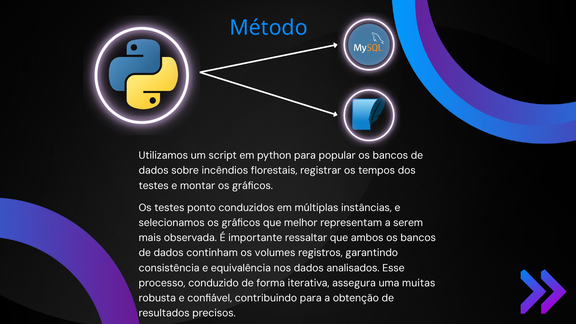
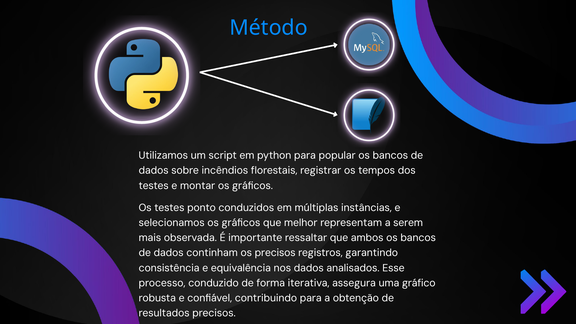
os volumes: volumes -> precisos
muitas: muitas -> gráfico
